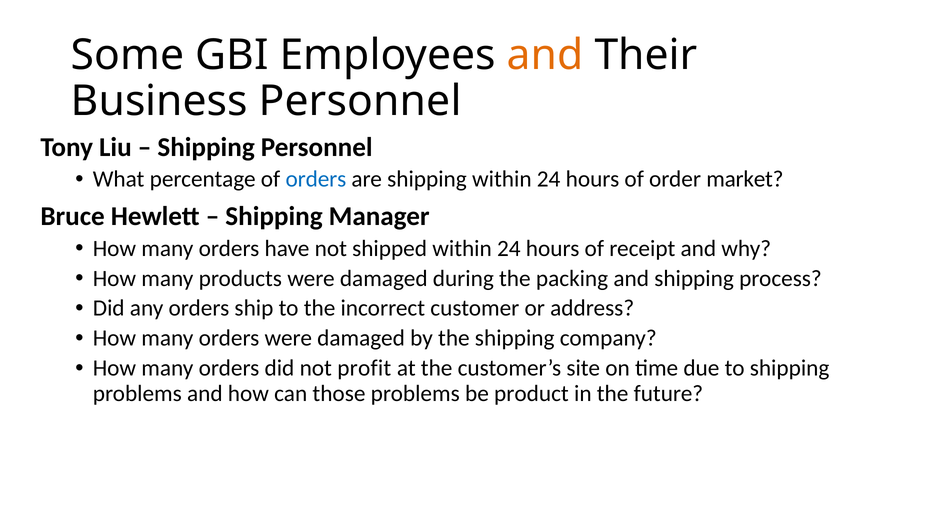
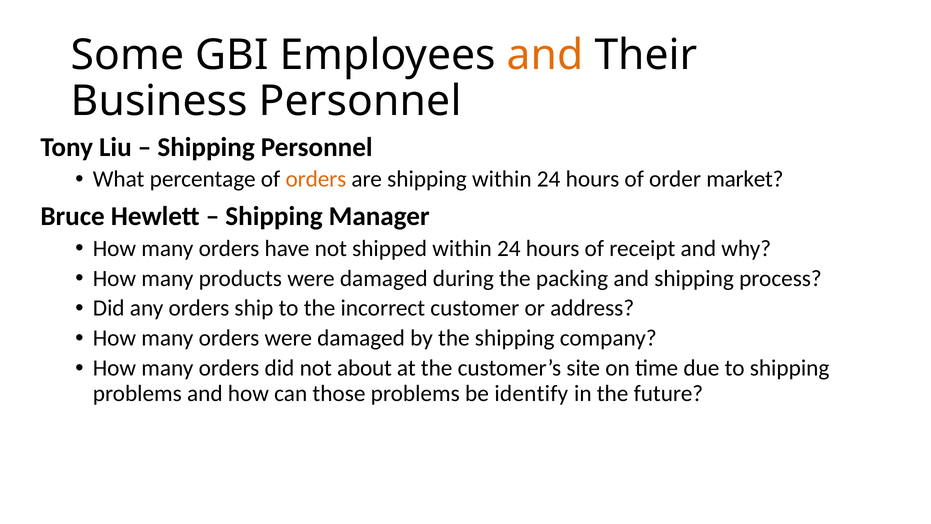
orders at (316, 179) colour: blue -> orange
profit: profit -> about
product: product -> identify
